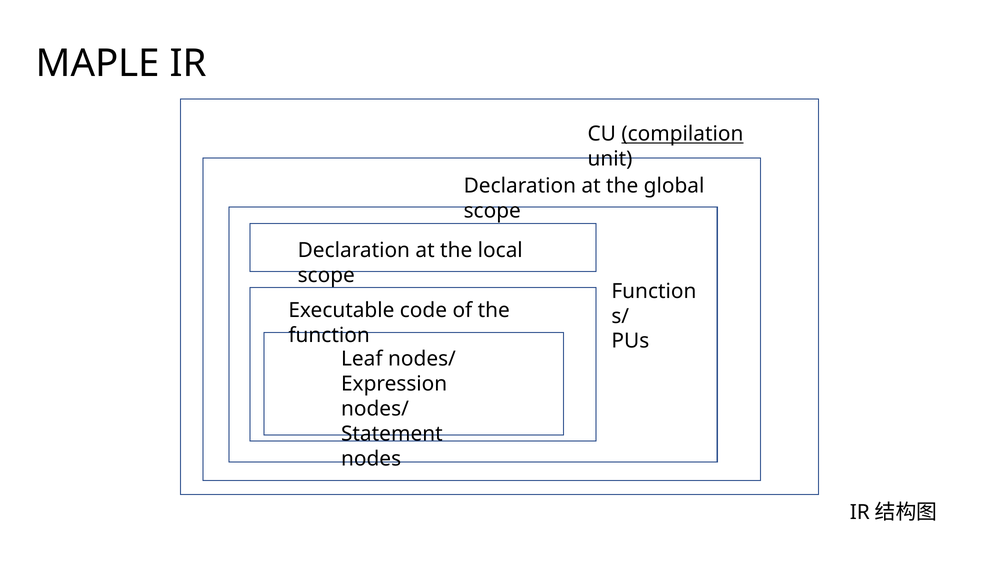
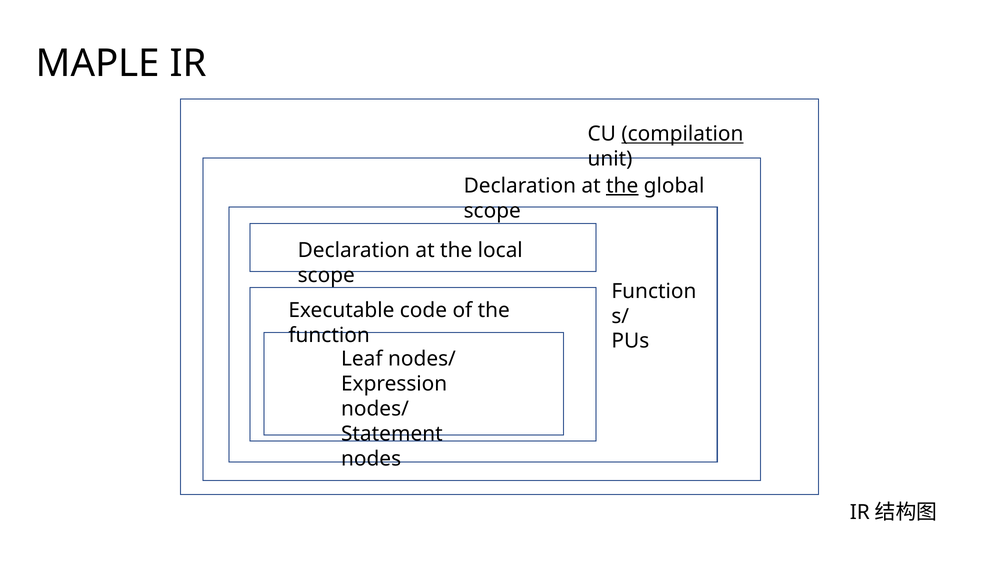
the at (622, 186) underline: none -> present
